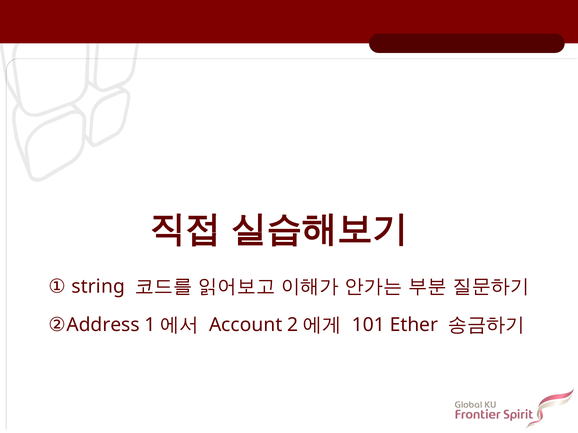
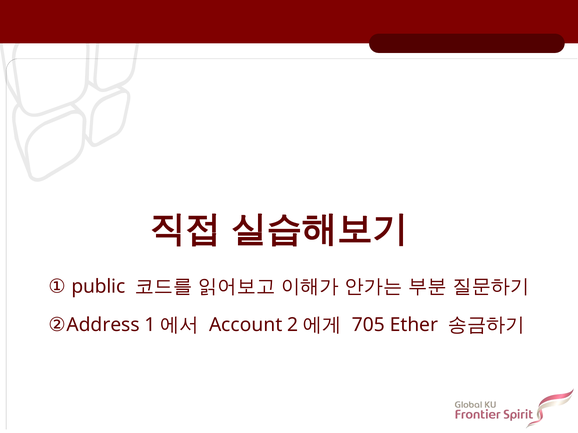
string: string -> public
101: 101 -> 705
